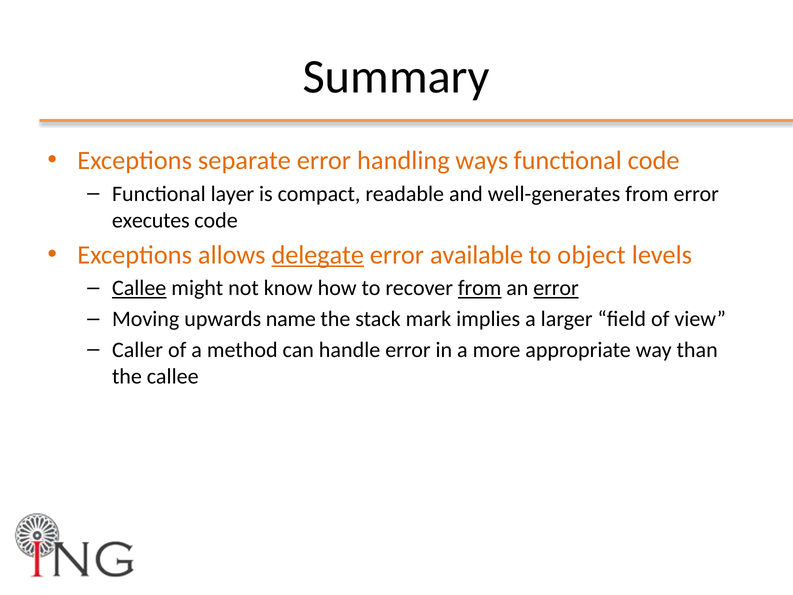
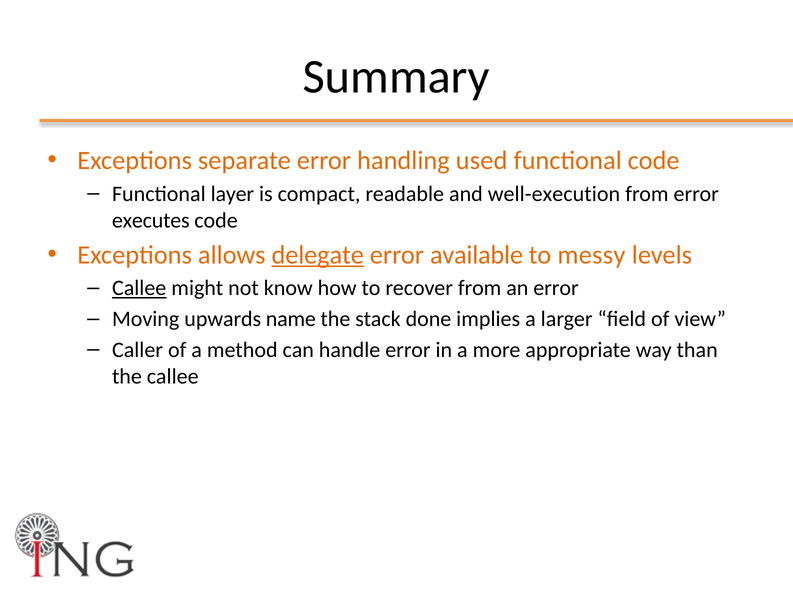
ways: ways -> used
well-generates: well-generates -> well-execution
object: object -> messy
from at (480, 288) underline: present -> none
error at (556, 288) underline: present -> none
mark: mark -> done
